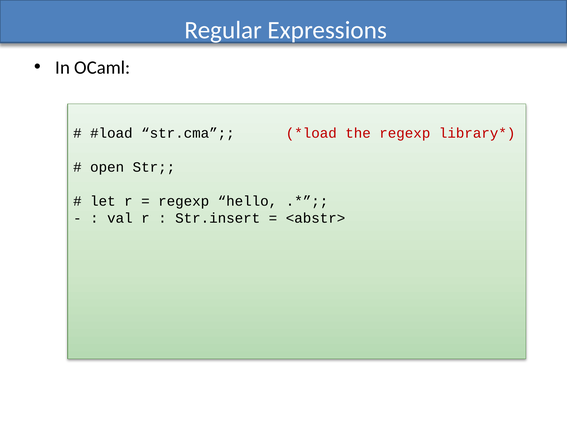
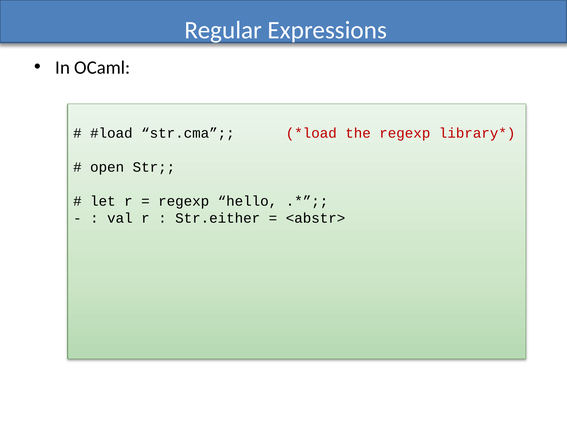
Str.insert: Str.insert -> Str.either
